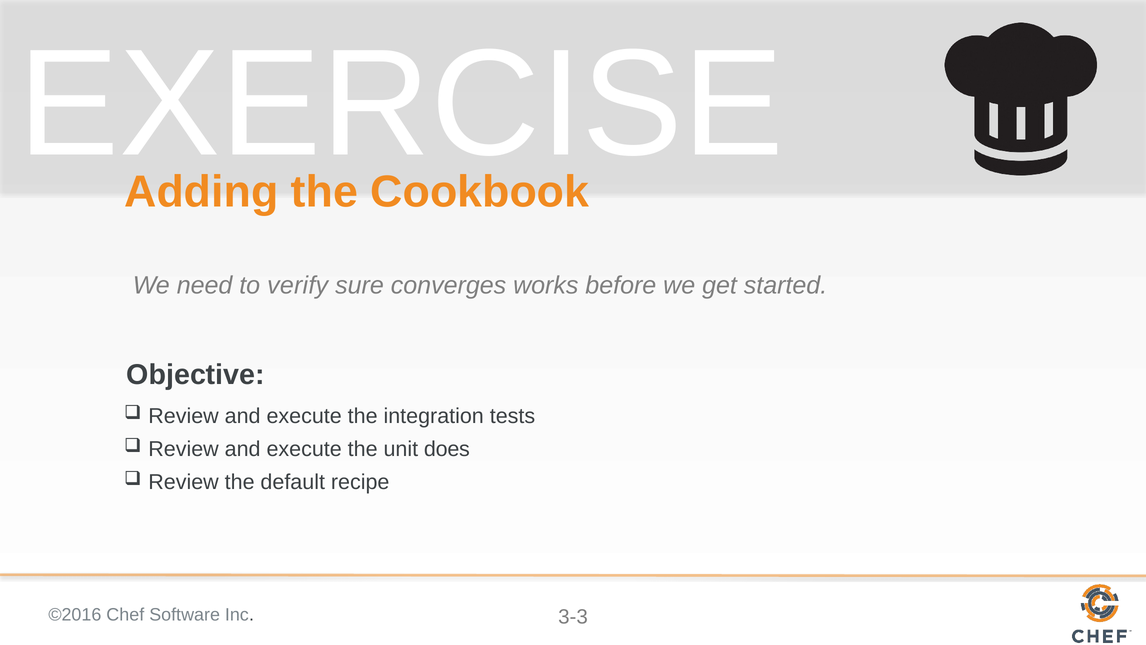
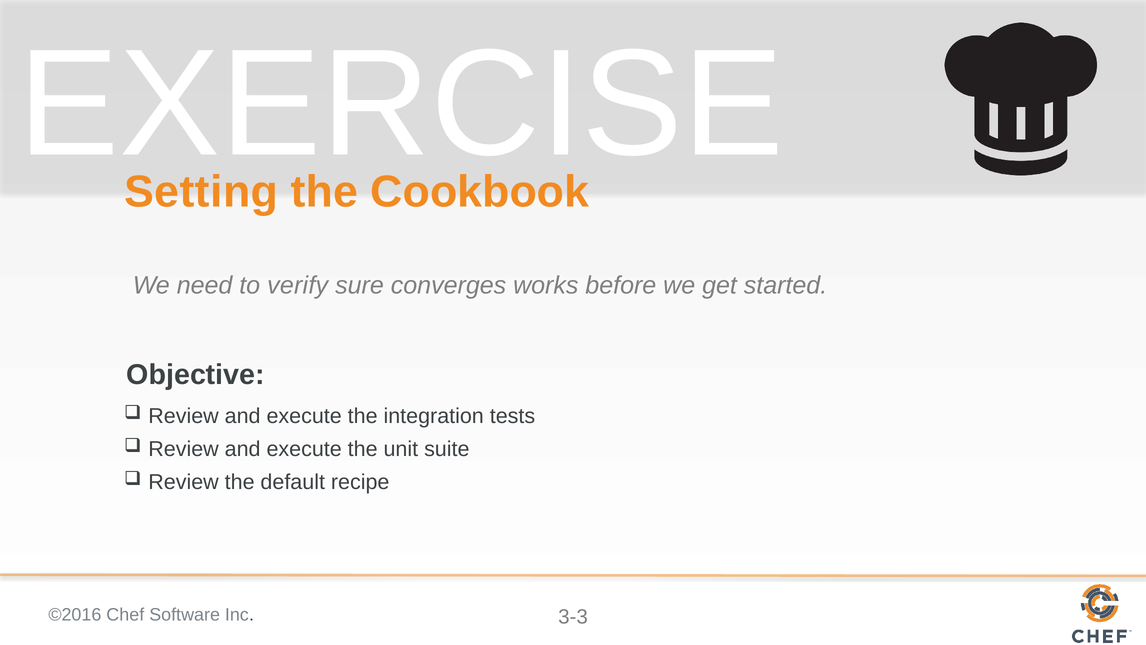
Adding: Adding -> Setting
does: does -> suite
